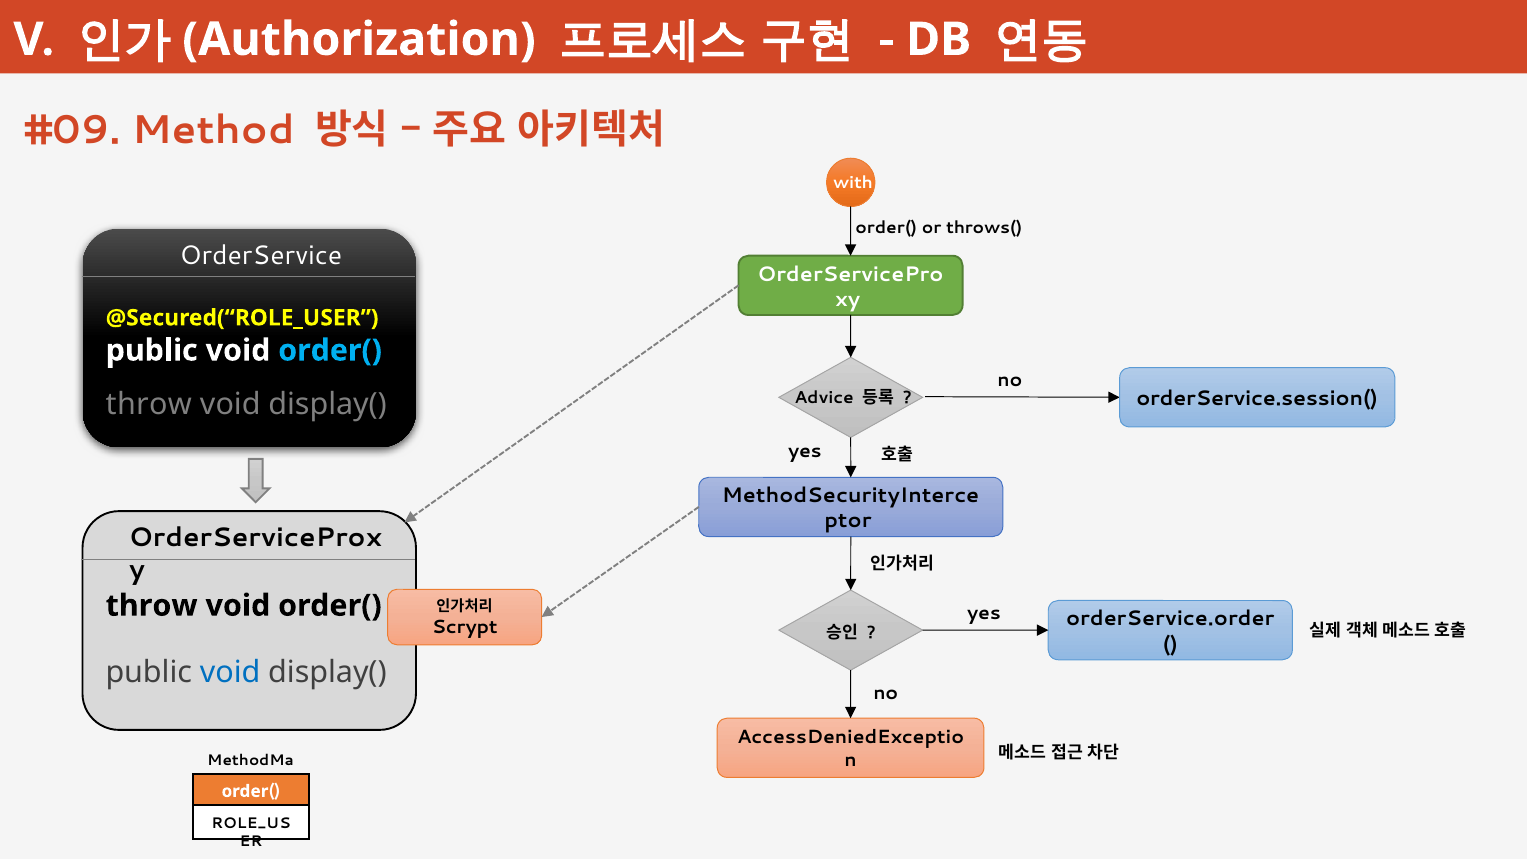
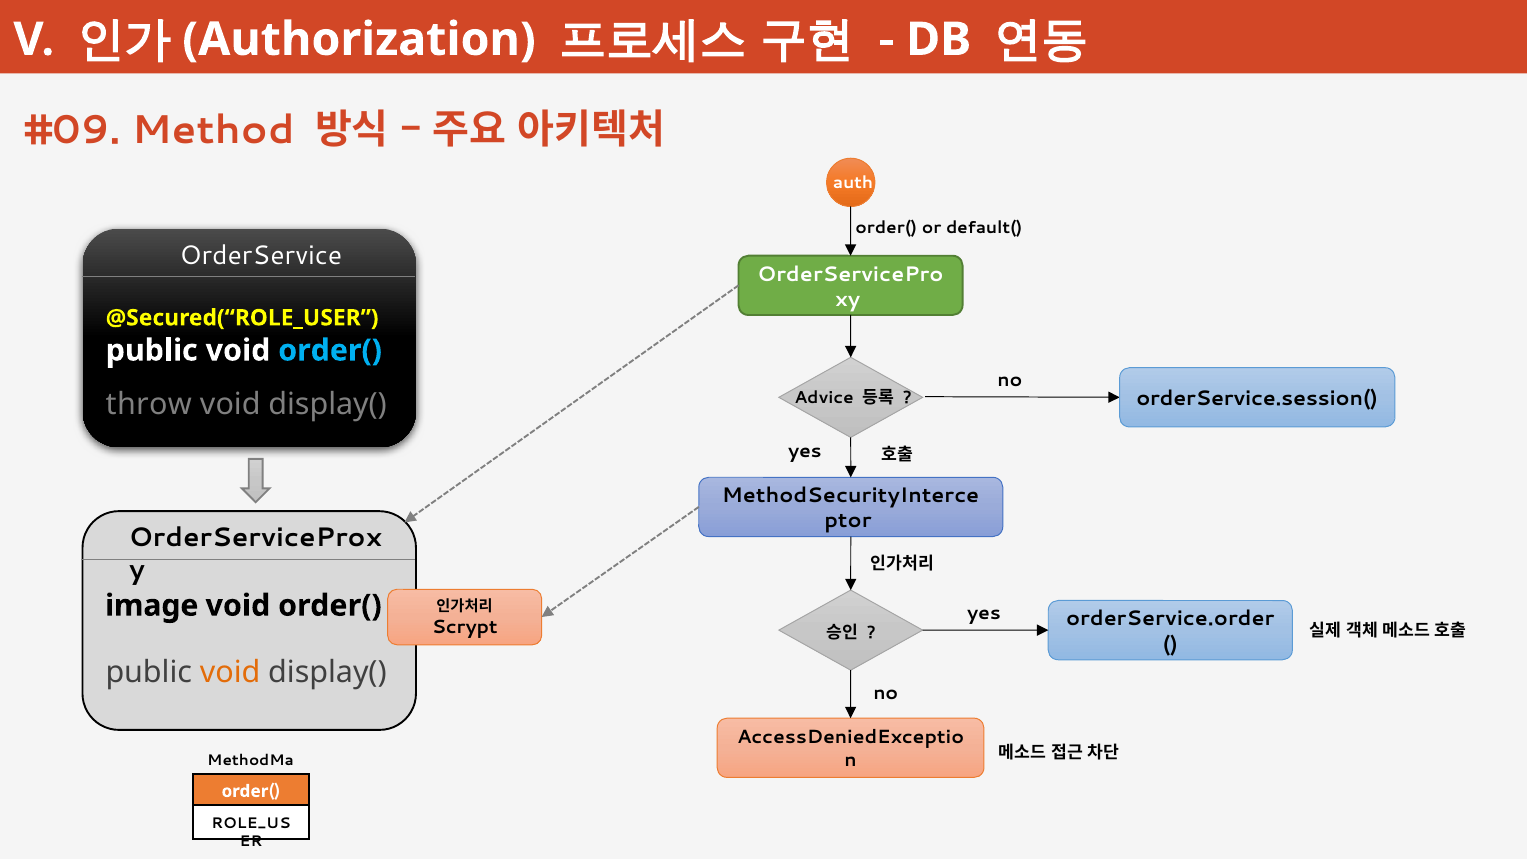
with: with -> auth
throws(: throws( -> default(
throw at (152, 606): throw -> image
void at (230, 672) colour: blue -> orange
